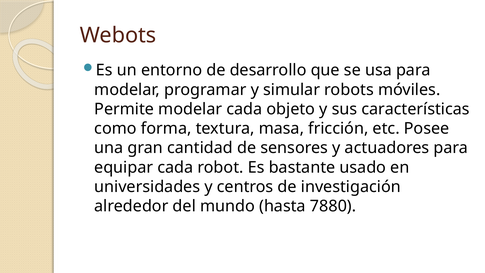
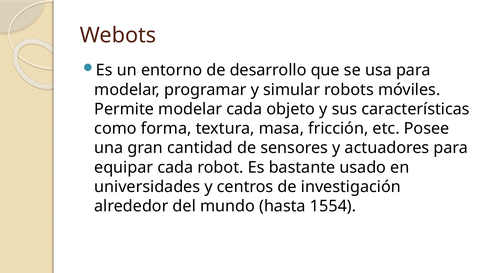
7880: 7880 -> 1554
